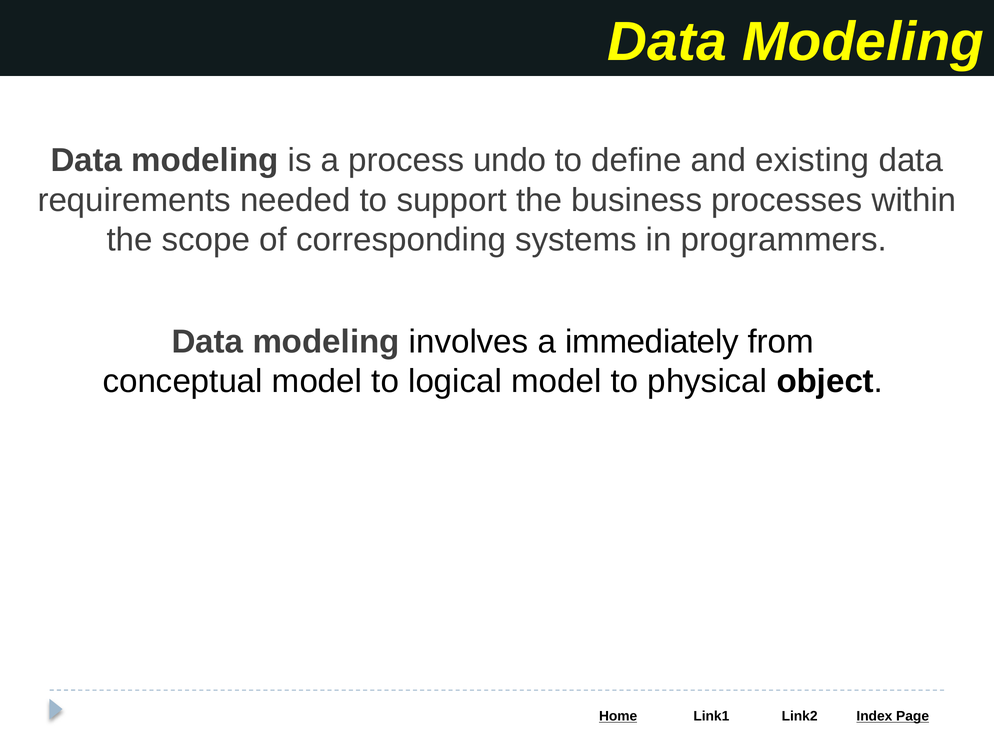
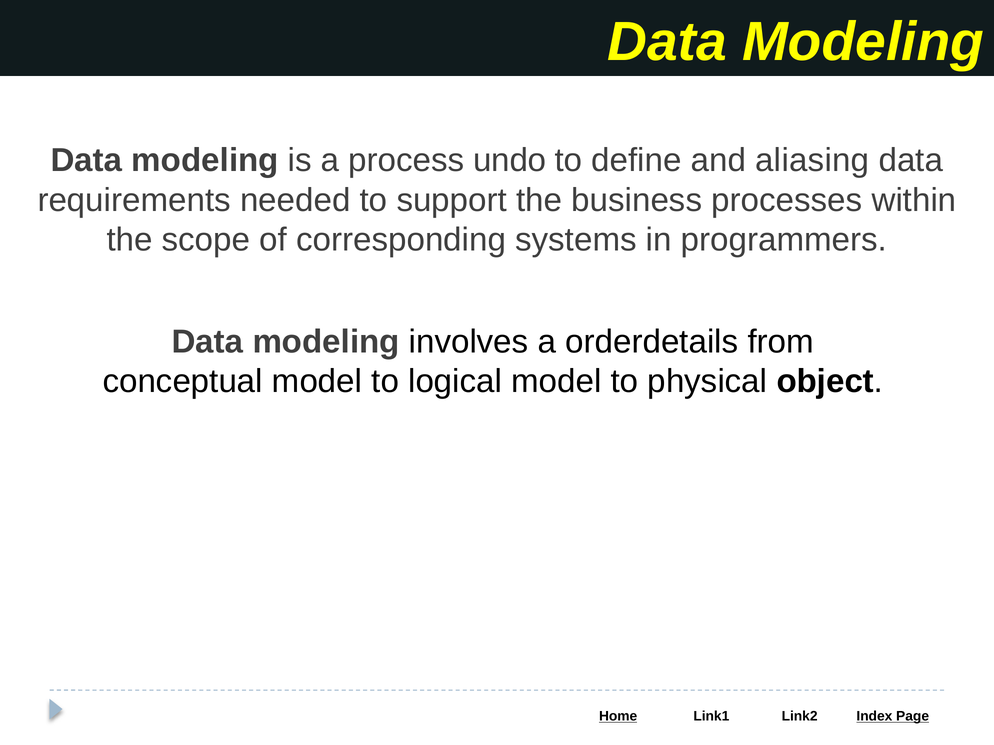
existing: existing -> aliasing
immediately: immediately -> orderdetails
